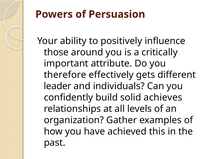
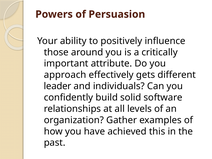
therefore: therefore -> approach
achieves: achieves -> software
